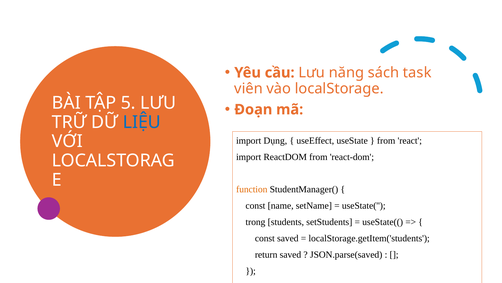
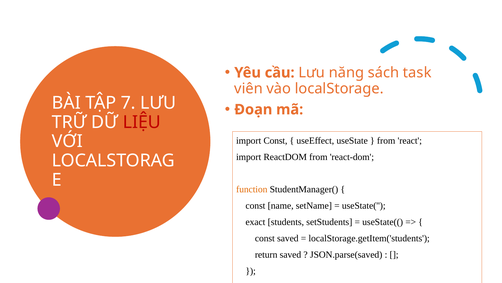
5: 5 -> 7
LIỆU colour: blue -> red
import Dụng: Dụng -> Const
trong: trong -> exact
